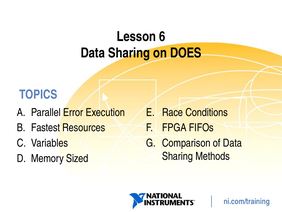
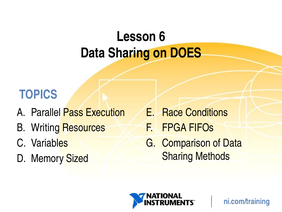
Error: Error -> Pass
Fastest: Fastest -> Writing
